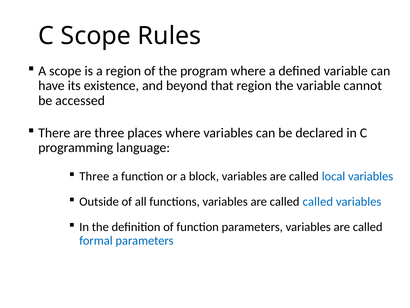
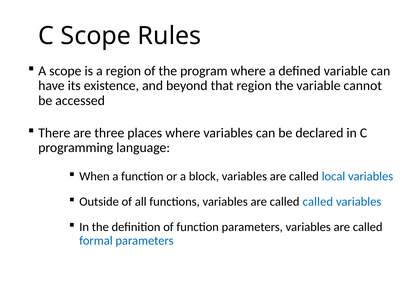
Three at (94, 176): Three -> When
